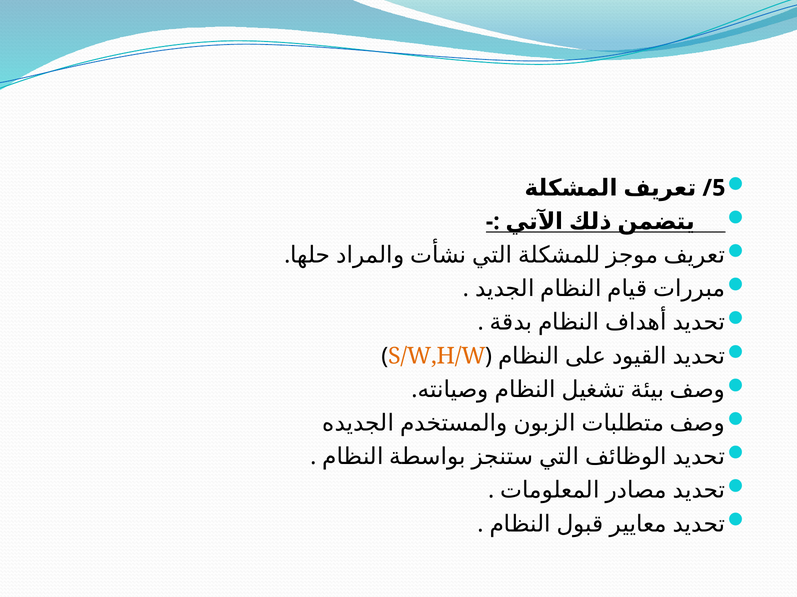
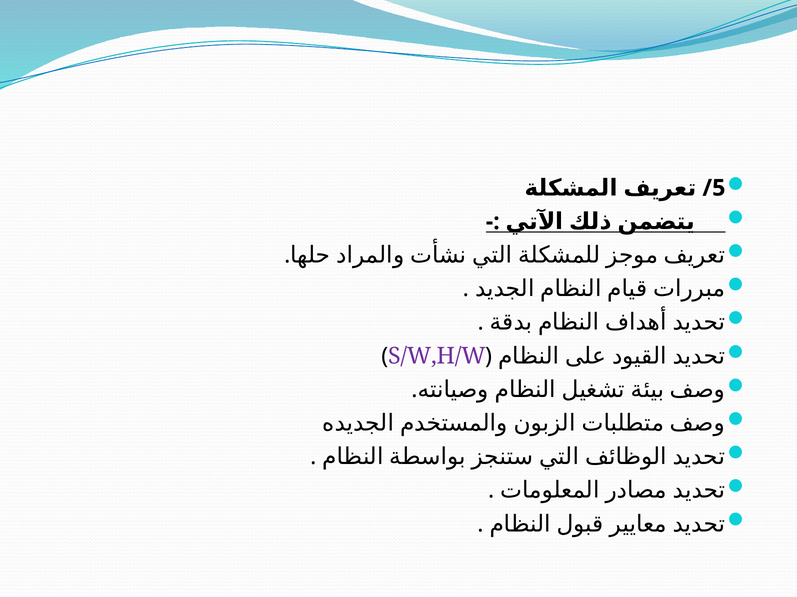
S/W,H/W colour: orange -> purple
